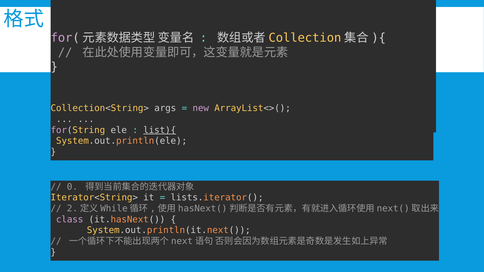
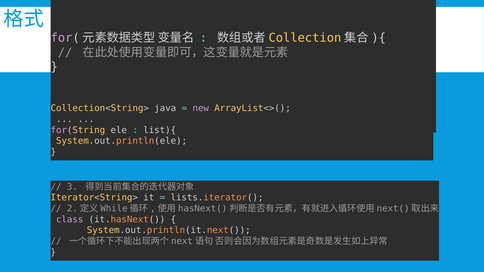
args: args -> java
list){ underline: present -> none
0: 0 -> 3
